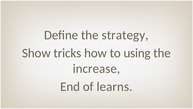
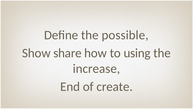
strategy: strategy -> possible
tricks: tricks -> share
learns: learns -> create
